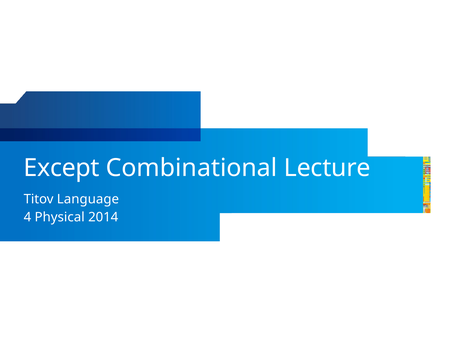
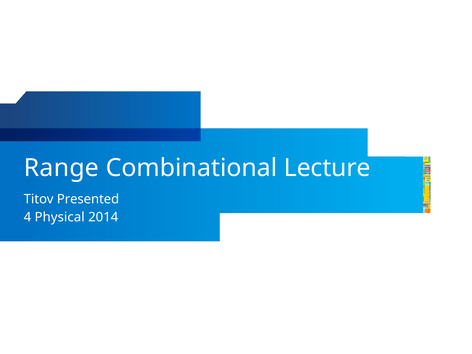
Except: Except -> Range
Language: Language -> Presented
